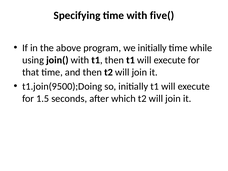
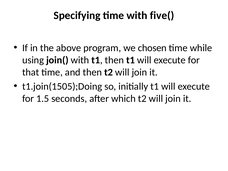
we initially: initially -> chosen
t1.join(9500);Doing: t1.join(9500);Doing -> t1.join(1505);Doing
